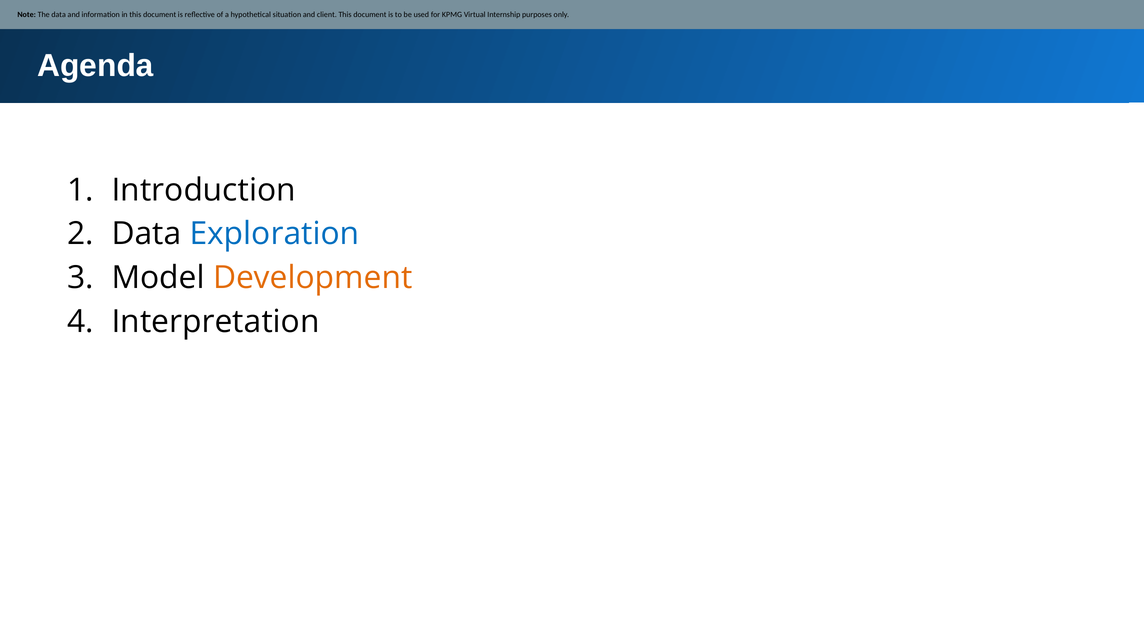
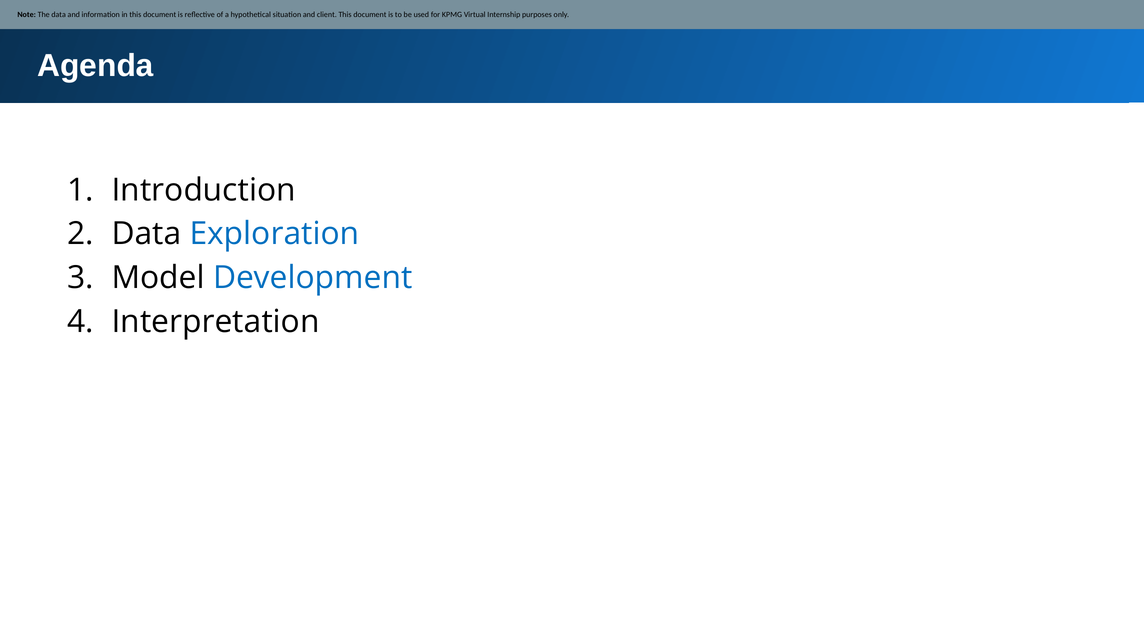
Development colour: orange -> blue
